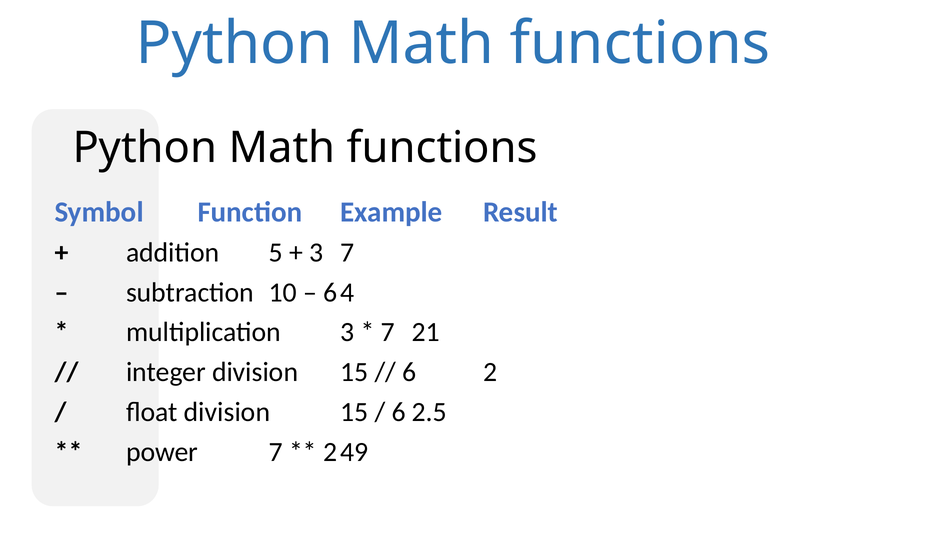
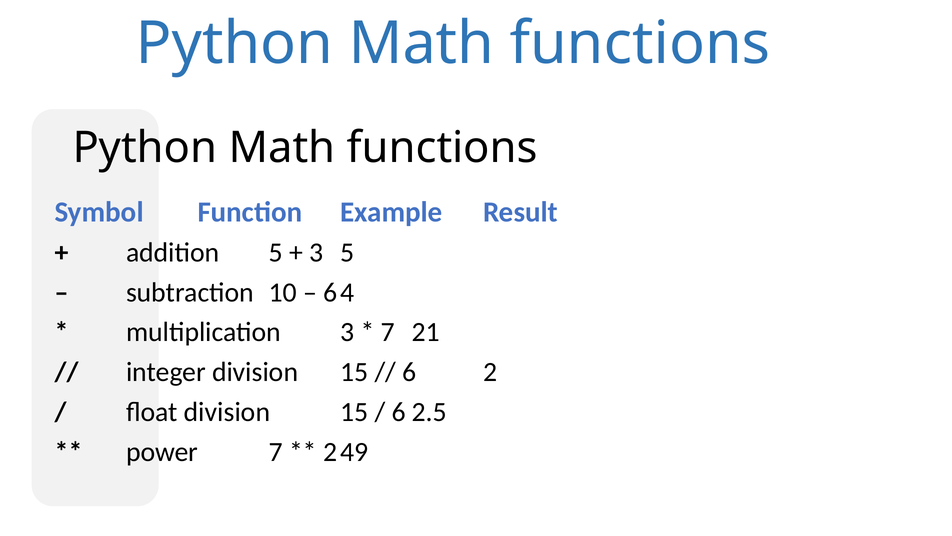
3 7: 7 -> 5
